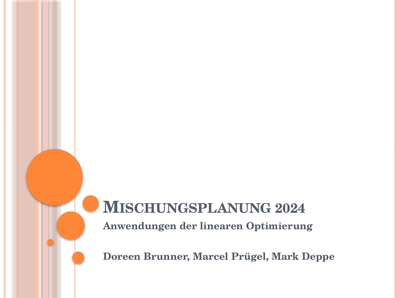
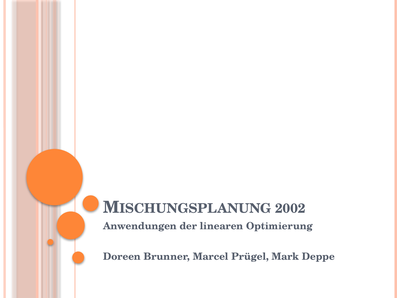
2024: 2024 -> 2002
